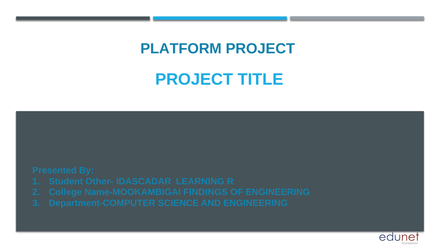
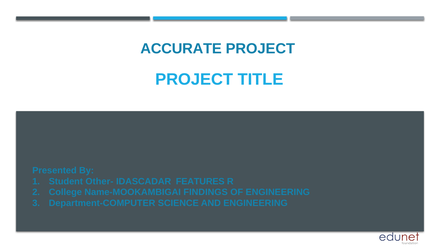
PLATFORM: PLATFORM -> ACCURATE
LEARNING: LEARNING -> FEATURES
